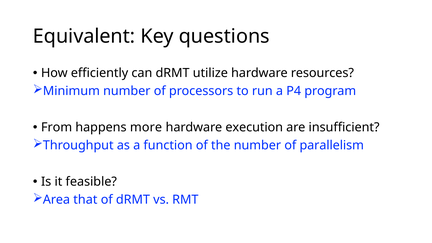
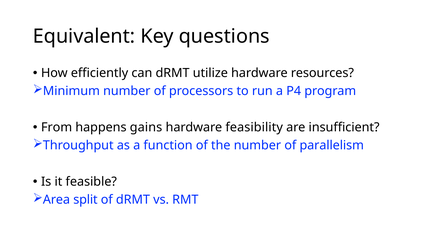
more: more -> gains
execution: execution -> feasibility
that: that -> split
